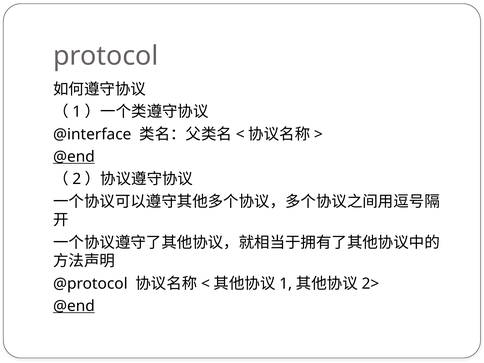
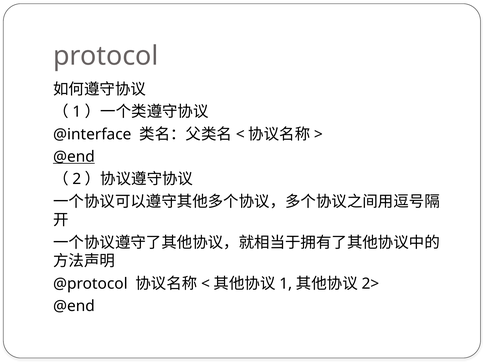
@end at (74, 306) underline: present -> none
